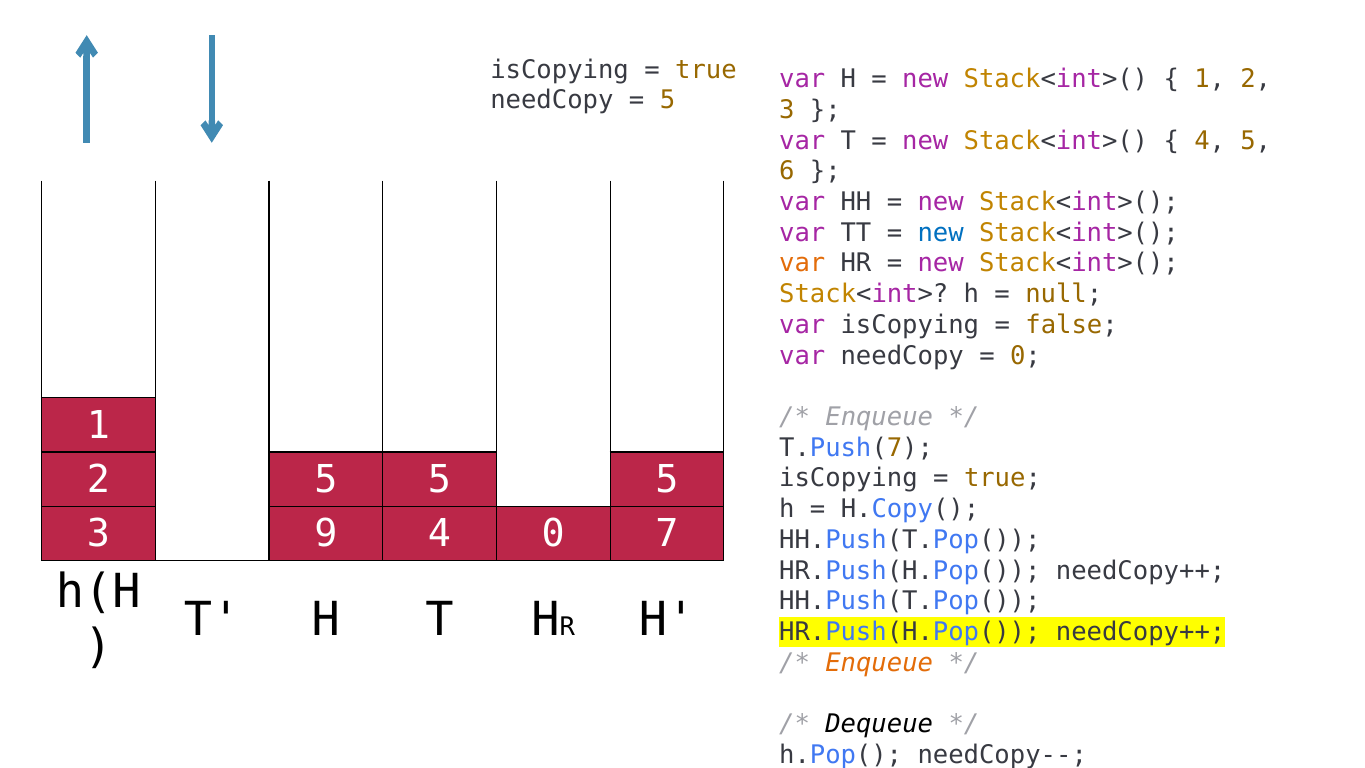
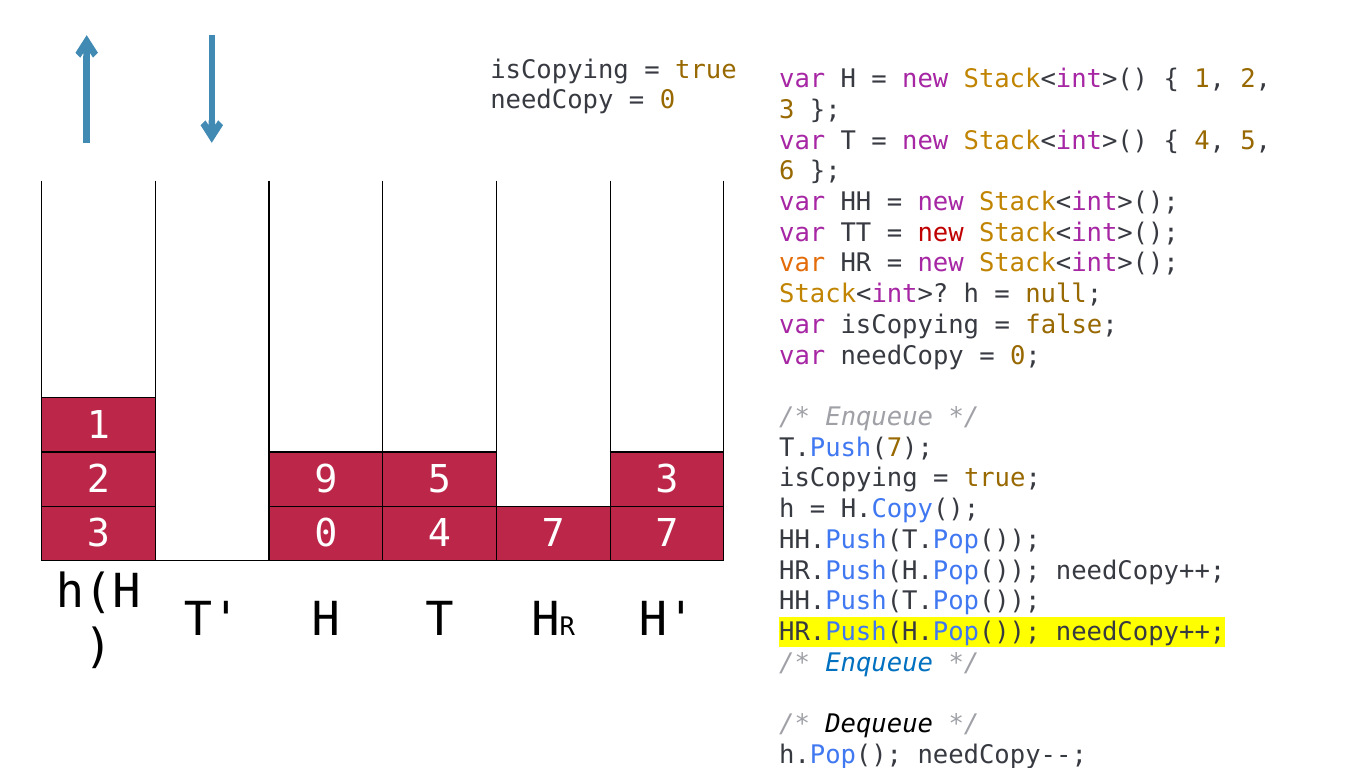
5 at (668, 100): 5 -> 0
new at (941, 233) colour: blue -> red
2 5: 5 -> 9
5 at (667, 480): 5 -> 3
3 9: 9 -> 0
4 0: 0 -> 7
Enqueue at (879, 663) colour: orange -> blue
